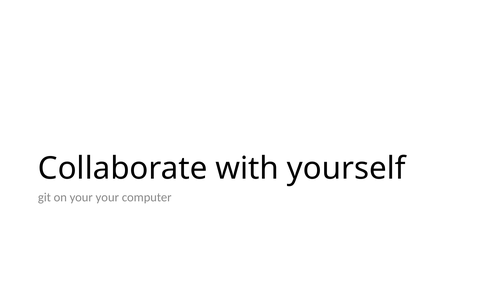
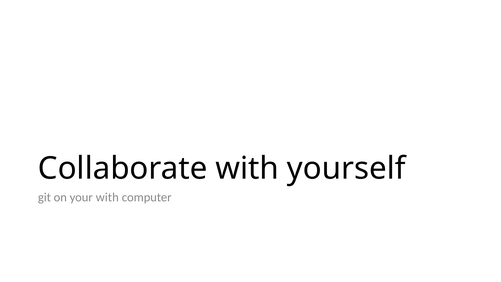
your your: your -> with
